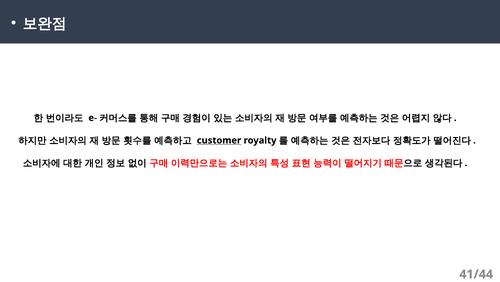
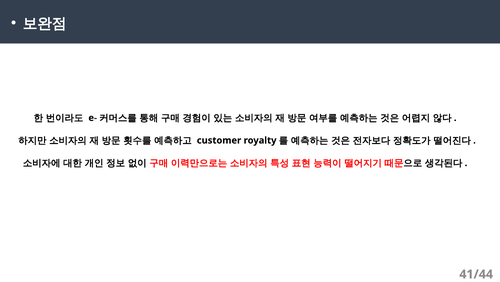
customer underline: present -> none
